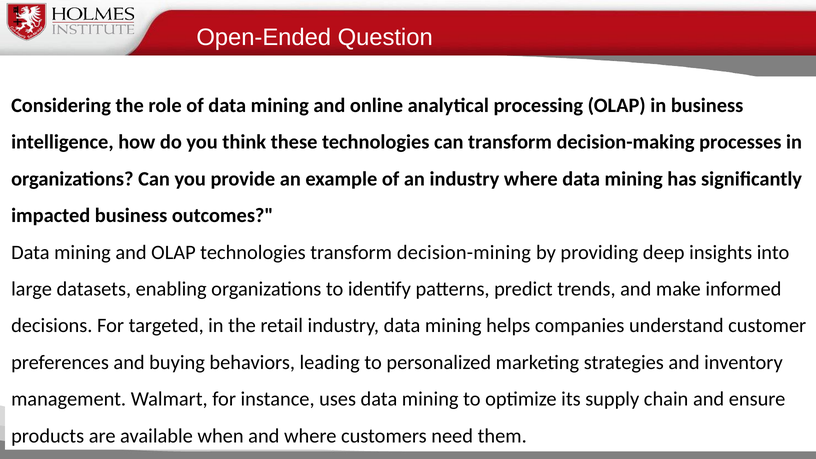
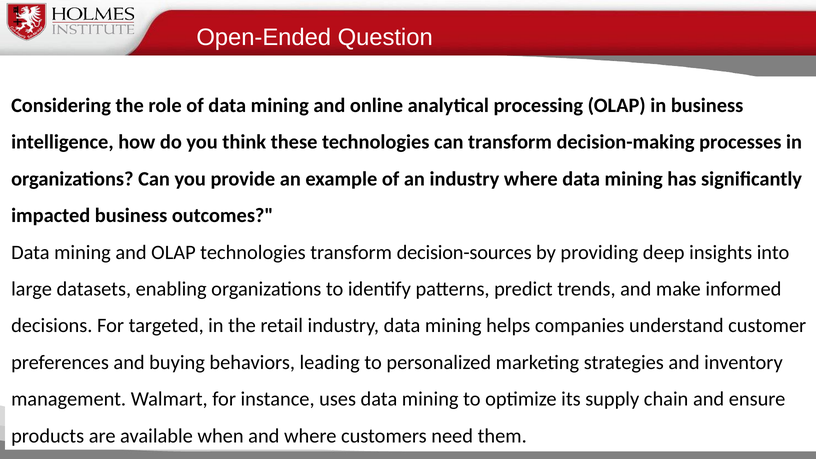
decision-mining: decision-mining -> decision-sources
